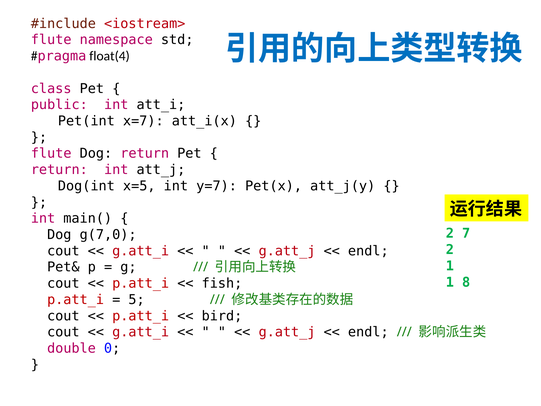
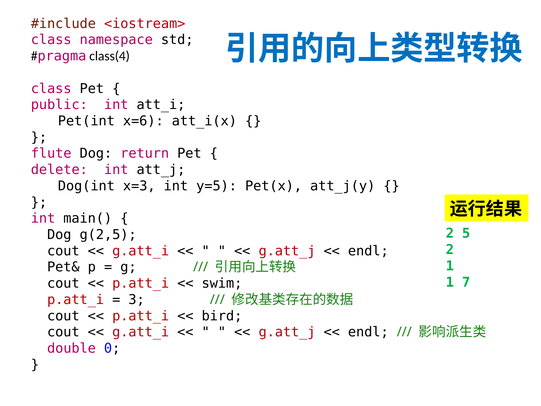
flute at (51, 40): flute -> class
float(4: float(4 -> class(4
x=7: x=7 -> x=6
return at (59, 170): return -> delete
x=5: x=5 -> x=3
y=7: y=7 -> y=5
7: 7 -> 5
g(7,0: g(7,0 -> g(2,5
8: 8 -> 7
fish: fish -> swim
5: 5 -> 3
